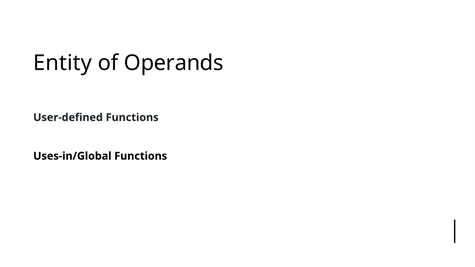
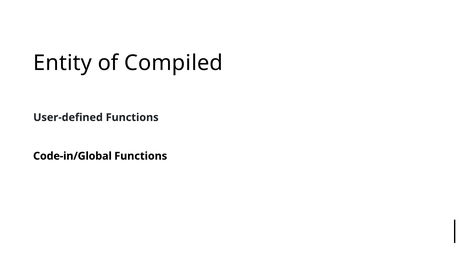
Operands: Operands -> Compiled
Uses-in/Global: Uses-in/Global -> Code-in/Global
